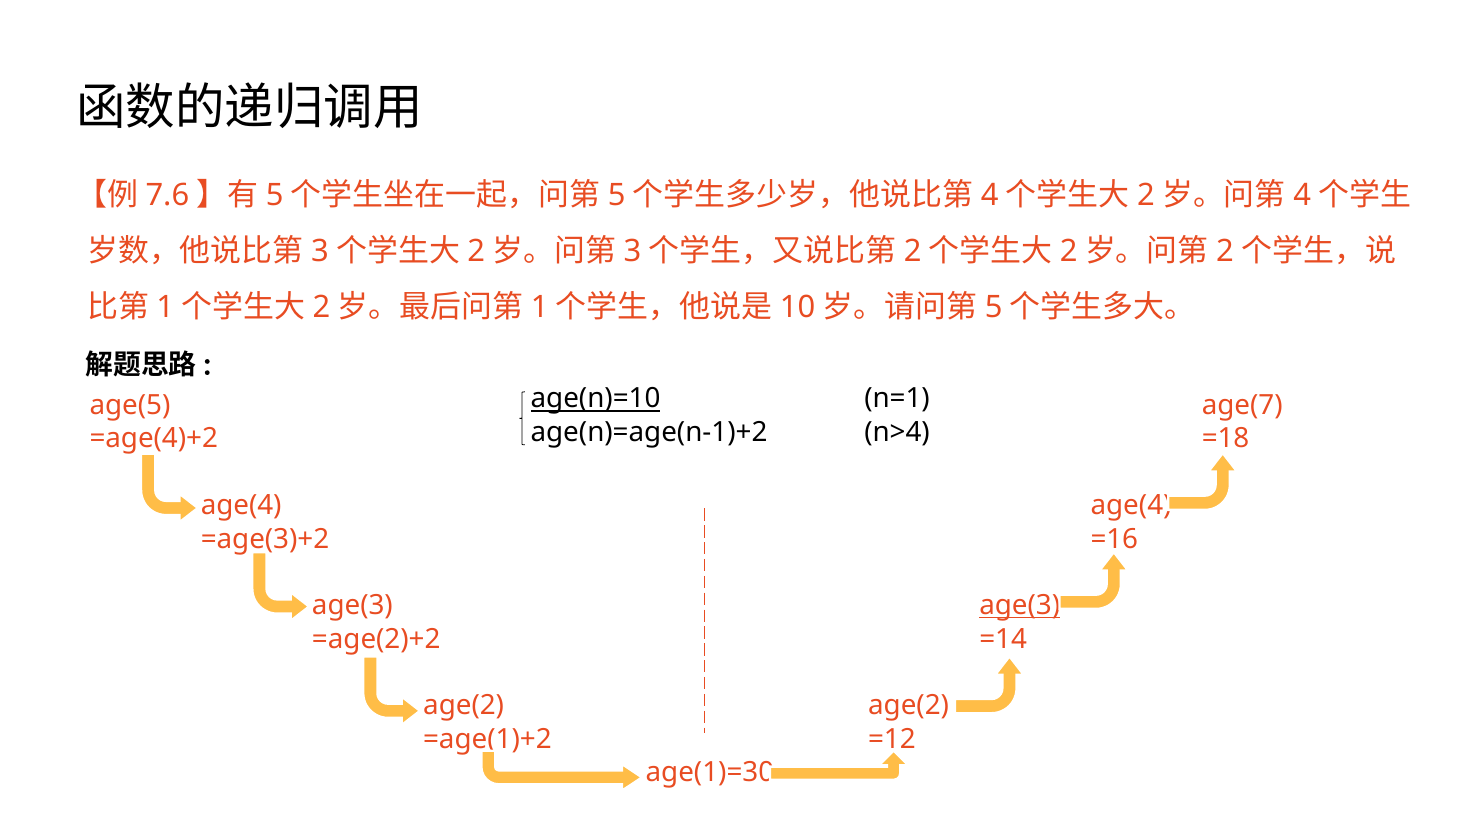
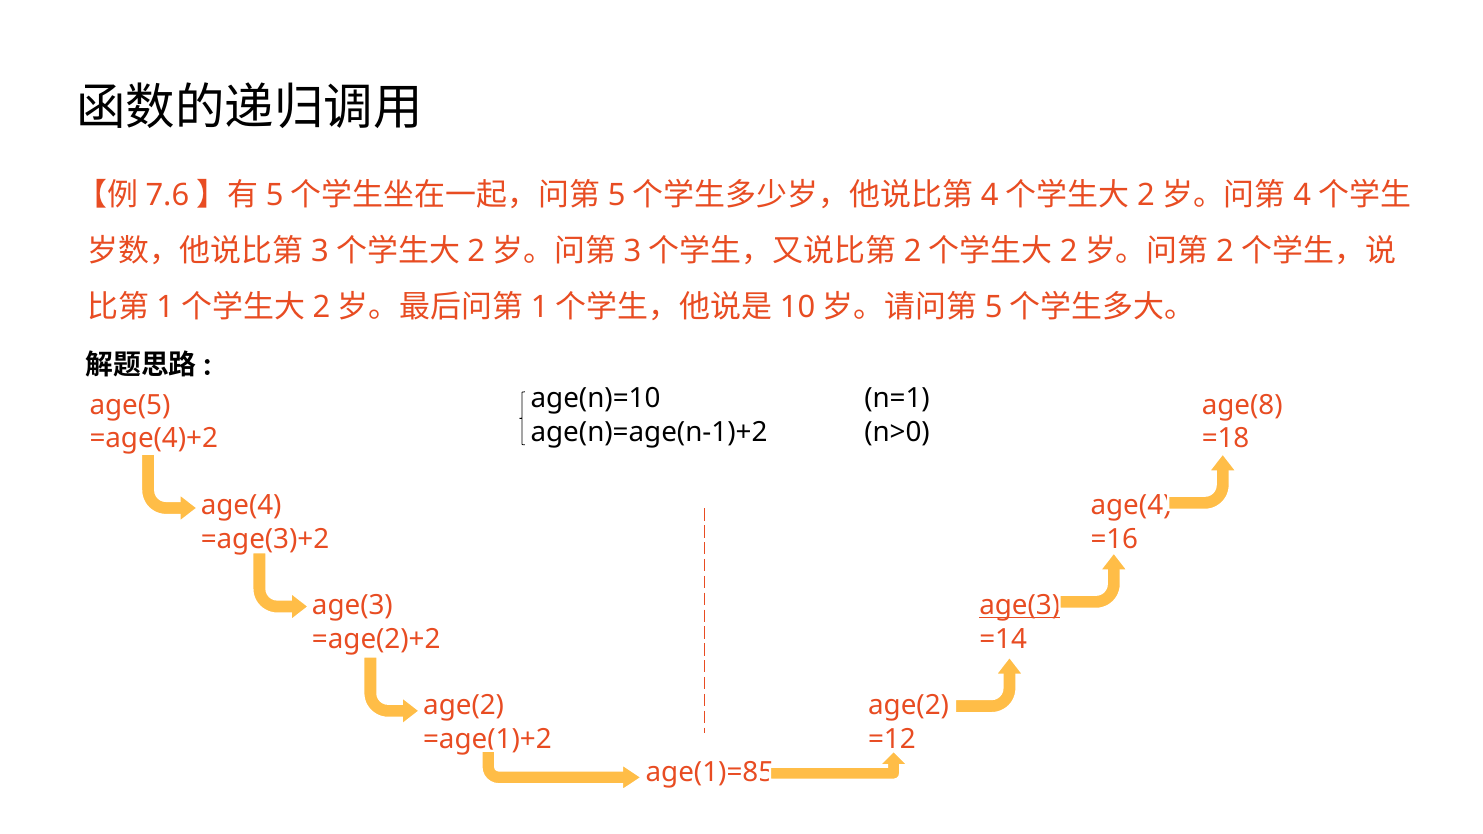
age(n)=10 underline: present -> none
age(7: age(7 -> age(8
n>4: n>4 -> n>0
age(1)=30: age(1)=30 -> age(1)=85
